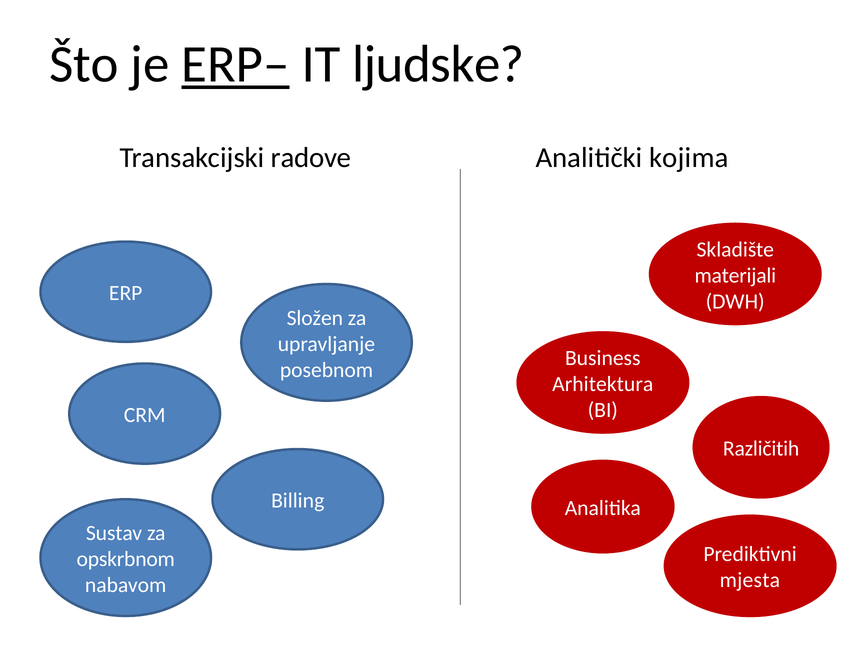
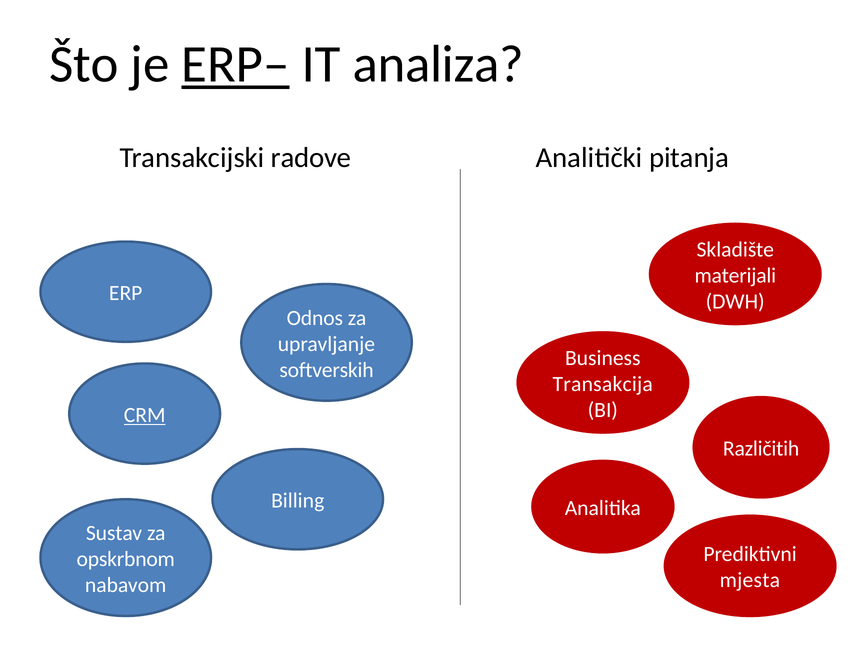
ljudske: ljudske -> analiza
kojima: kojima -> pitanja
Složen: Složen -> Odnos
posebnom: posebnom -> softverskih
Arhitektura: Arhitektura -> Transakcija
CRM underline: none -> present
